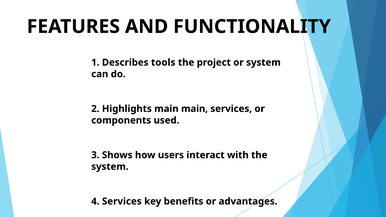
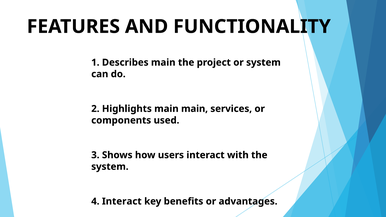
Describes tools: tools -> main
4 Services: Services -> Interact
